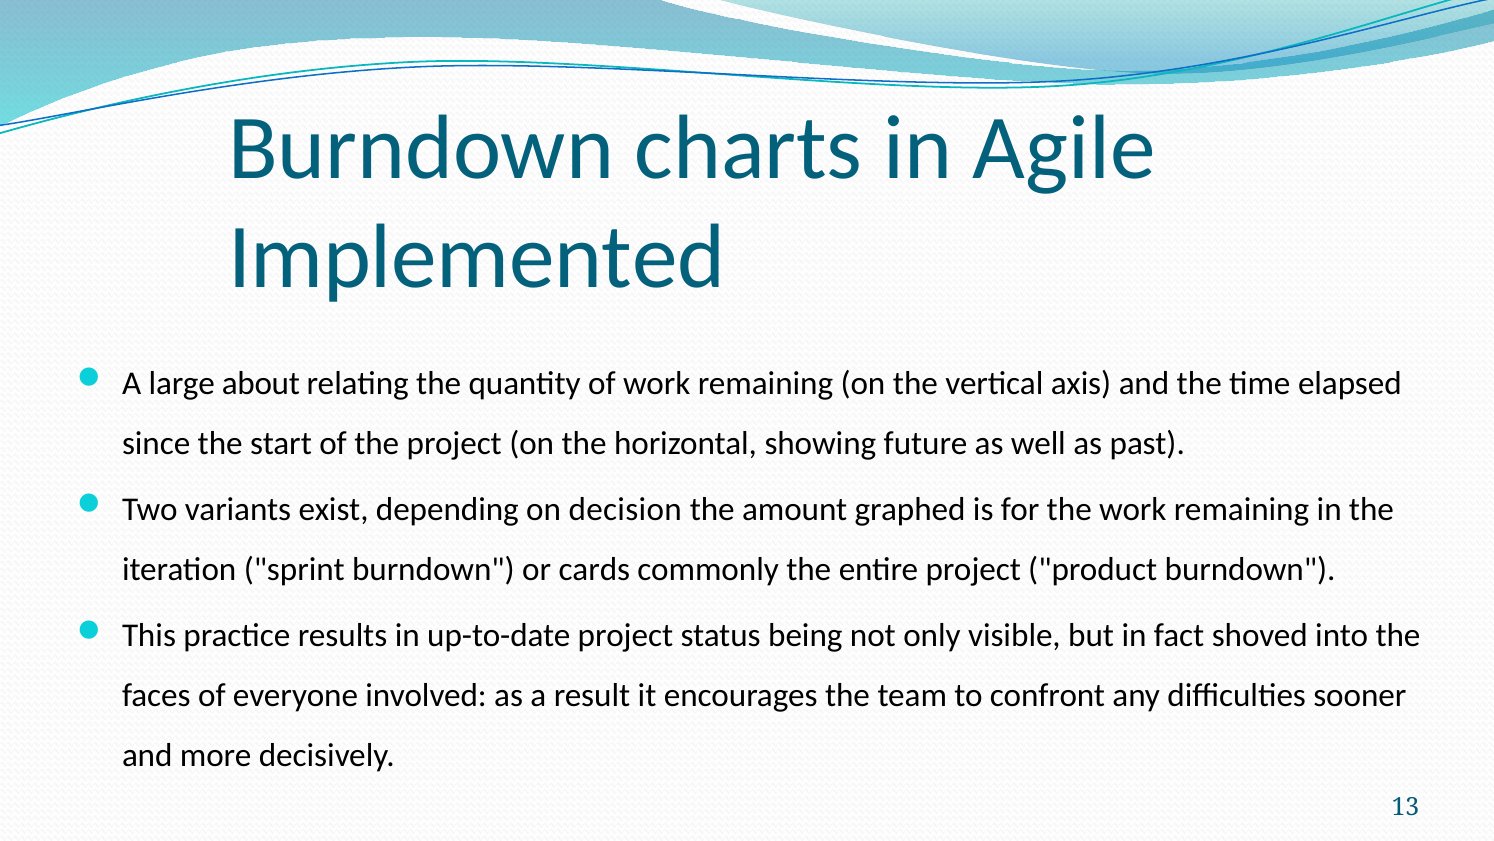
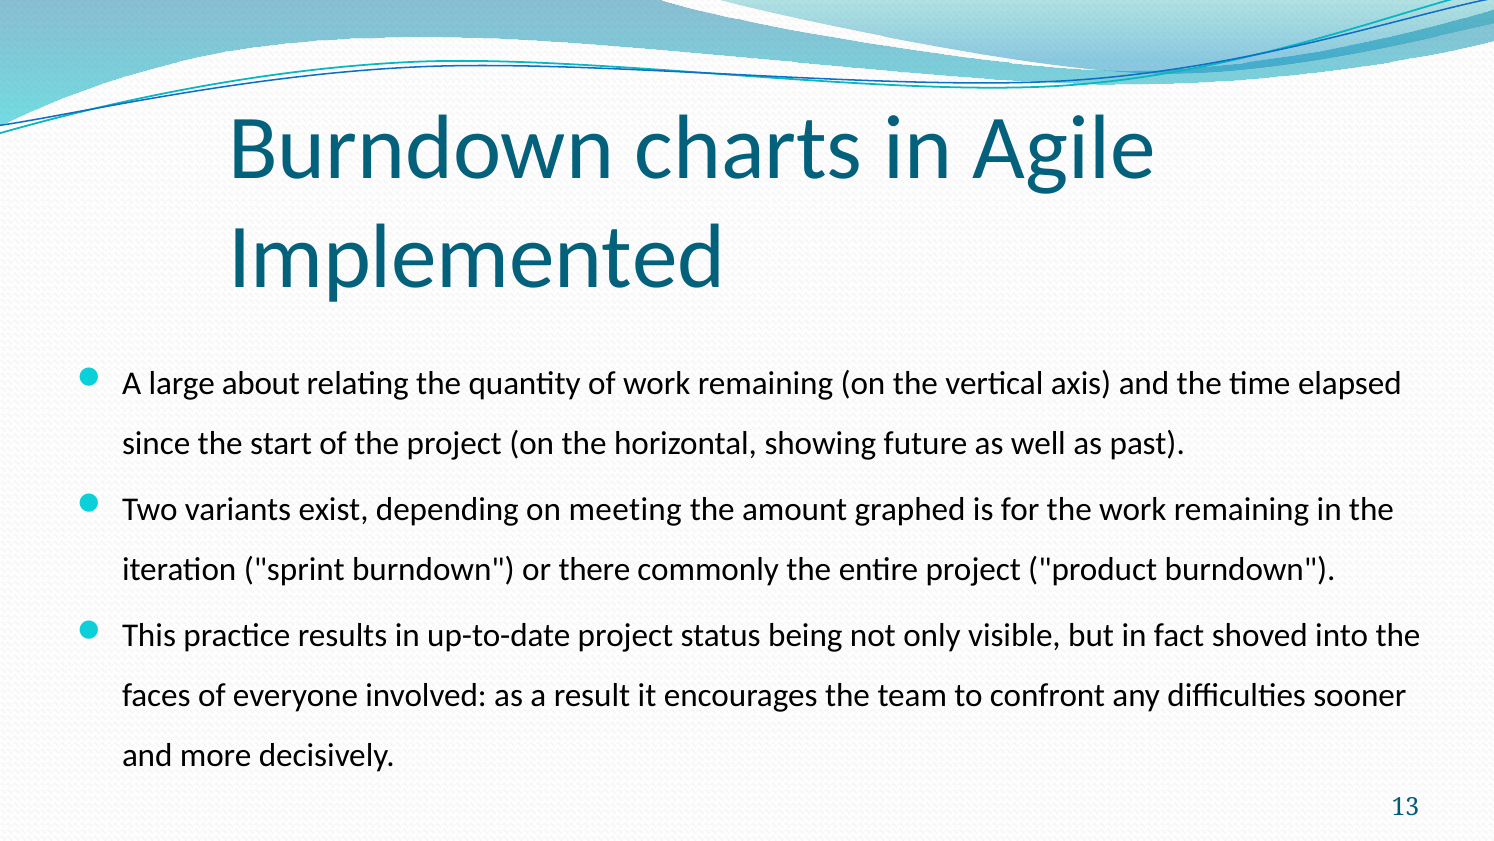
decision: decision -> meeting
cards: cards -> there
